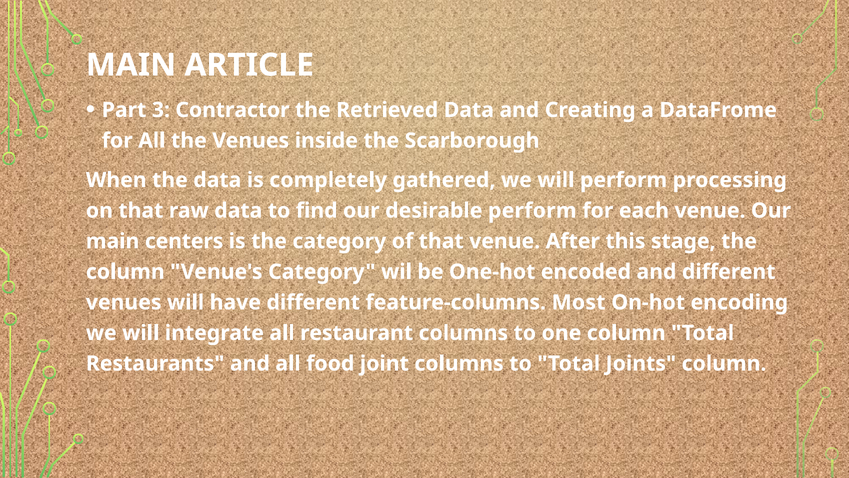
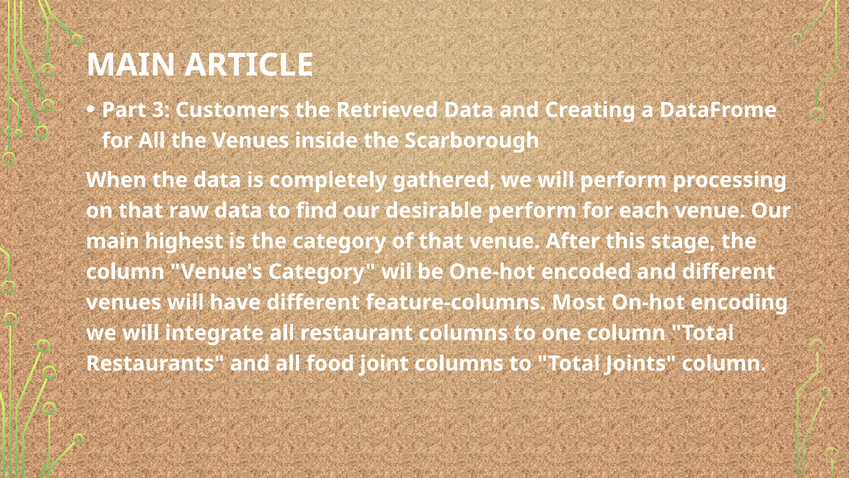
Contractor: Contractor -> Customers
centers: centers -> highest
